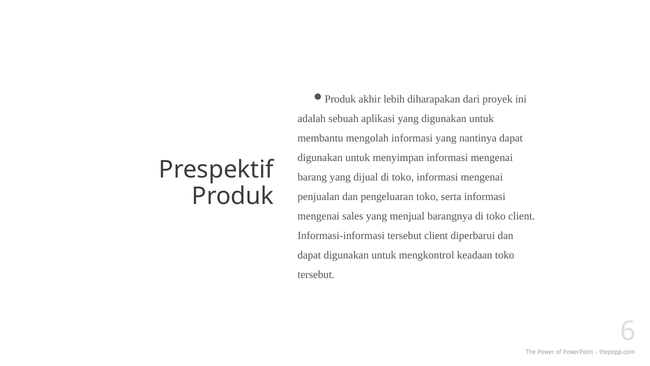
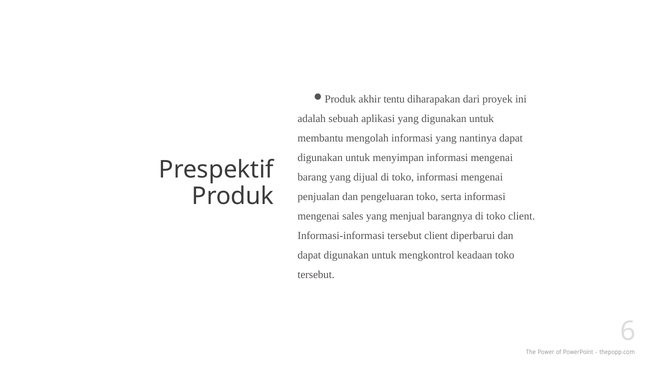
lebih: lebih -> tentu
